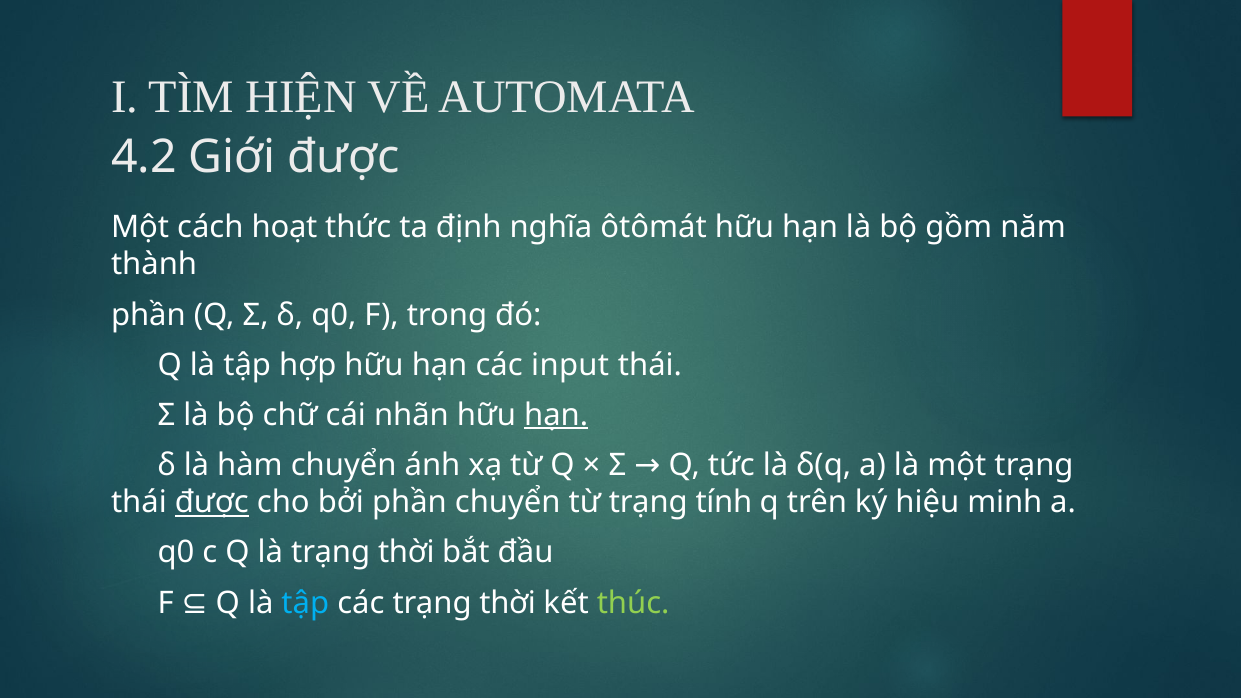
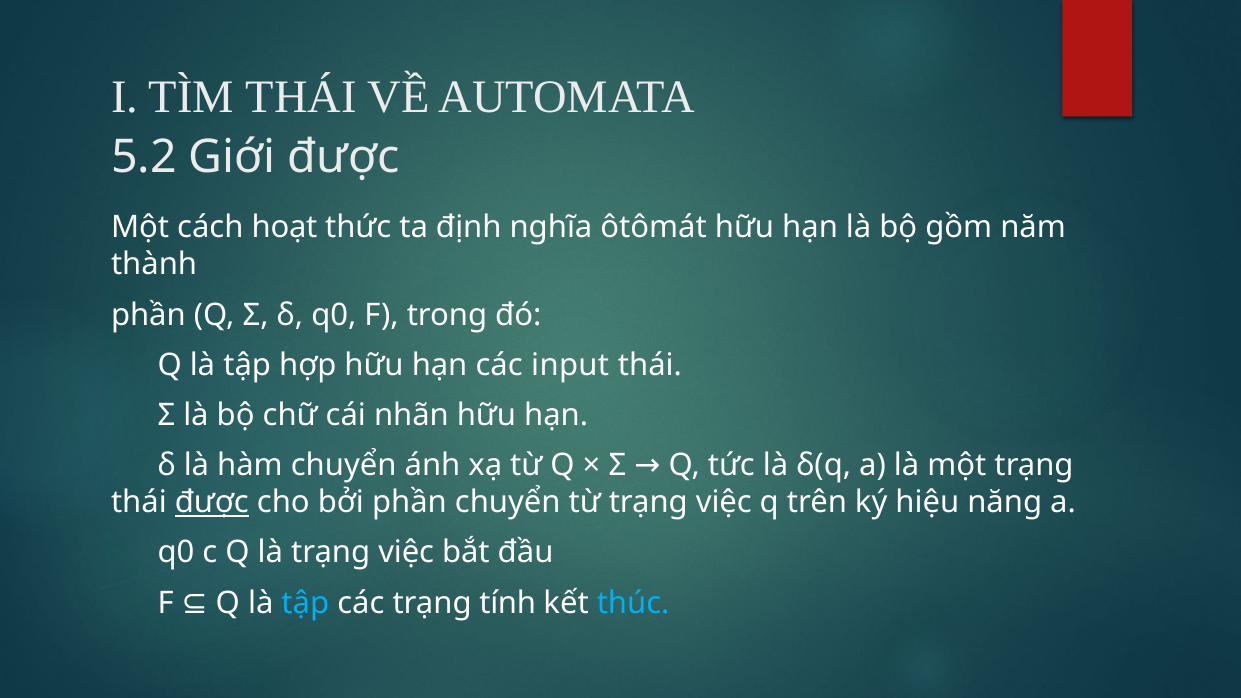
TÌM HIỆN: HIỆN -> THÁI
4.2: 4.2 -> 5.2
hạn at (556, 415) underline: present -> none
từ trạng tính: tính -> việc
minh: minh -> năng
là trạng thời: thời -> việc
các trạng thời: thời -> tính
thúc colour: light green -> light blue
